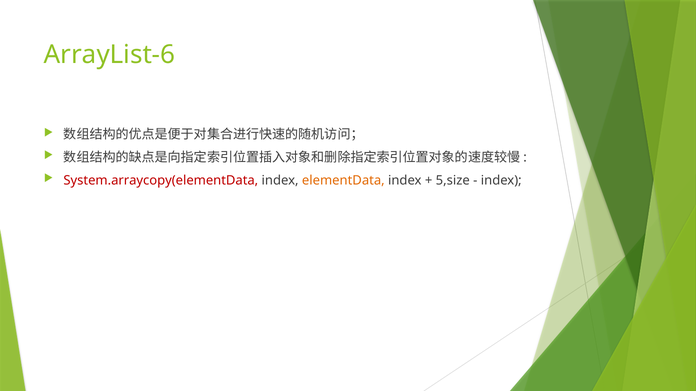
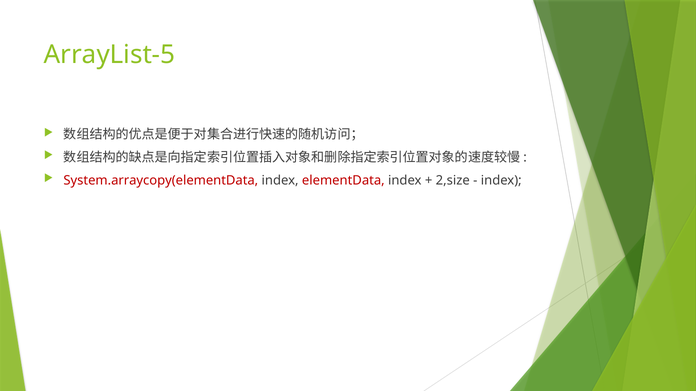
ArrayList-6: ArrayList-6 -> ArrayList-5
elementData colour: orange -> red
5,size: 5,size -> 2,size
